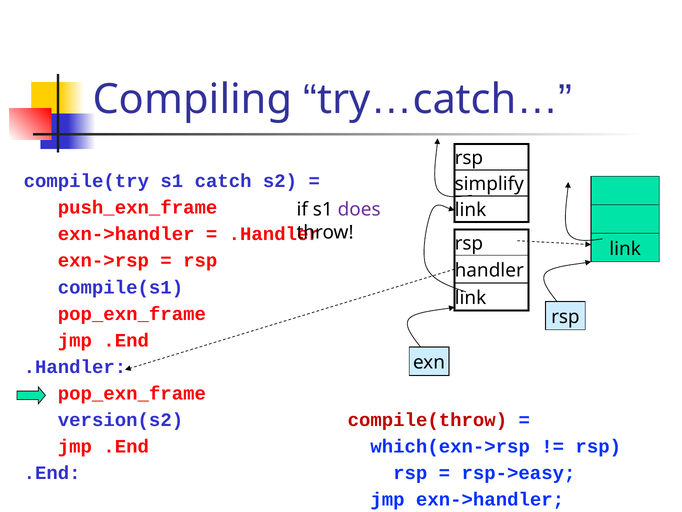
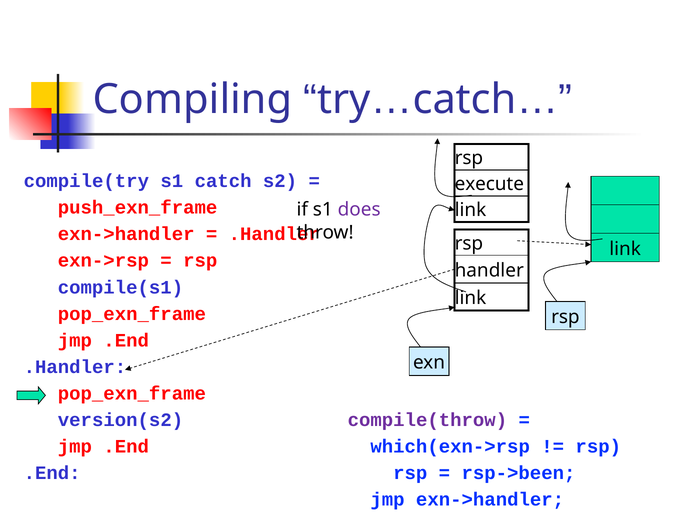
simplify: simplify -> execute
compile(throw colour: red -> purple
rsp->easy: rsp->easy -> rsp->been
